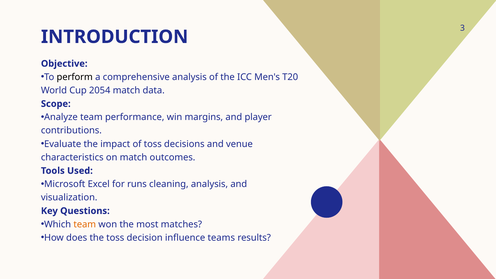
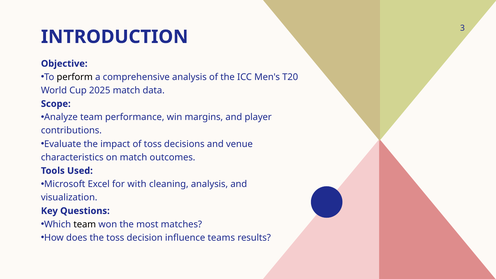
2054: 2054 -> 2025
runs: runs -> with
team at (85, 224) colour: orange -> black
